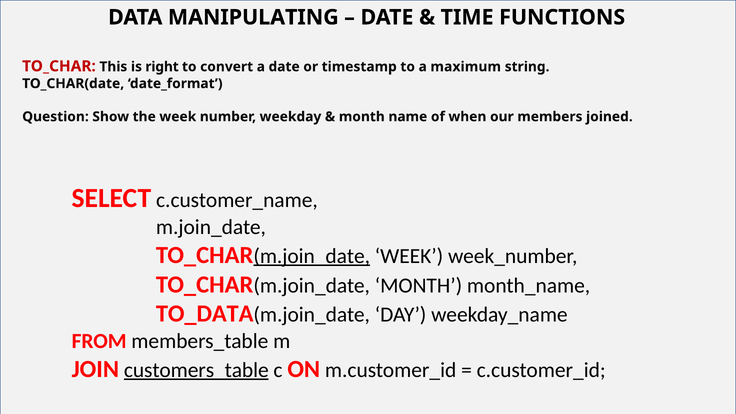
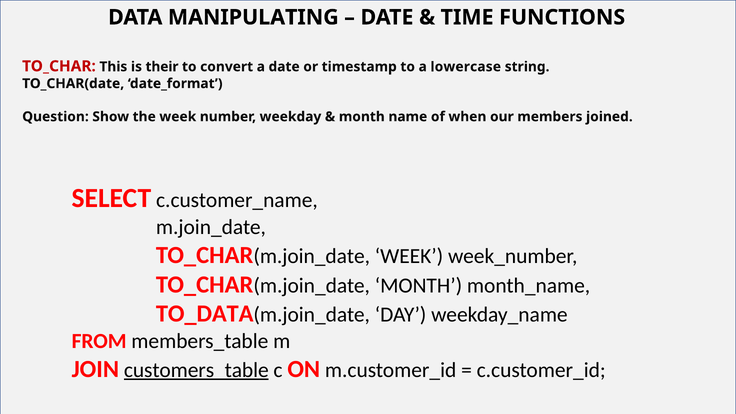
right: right -> their
maximum: maximum -> lowercase
m.join_date at (312, 256) underline: present -> none
